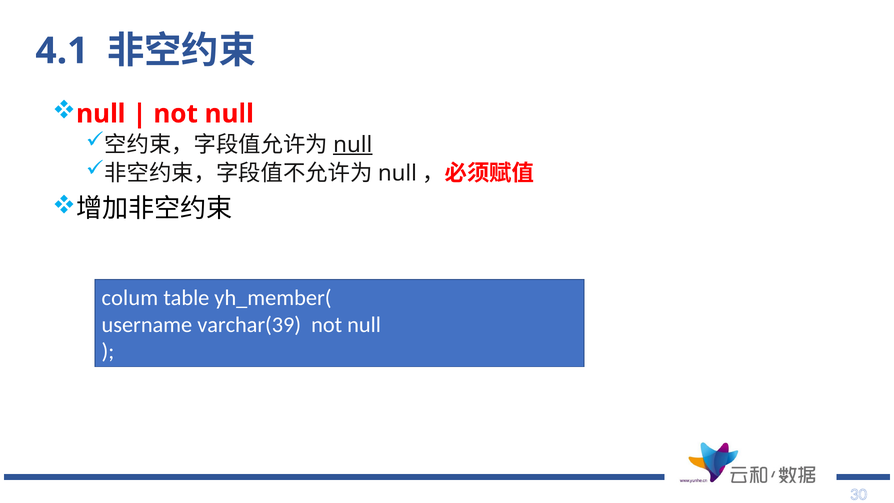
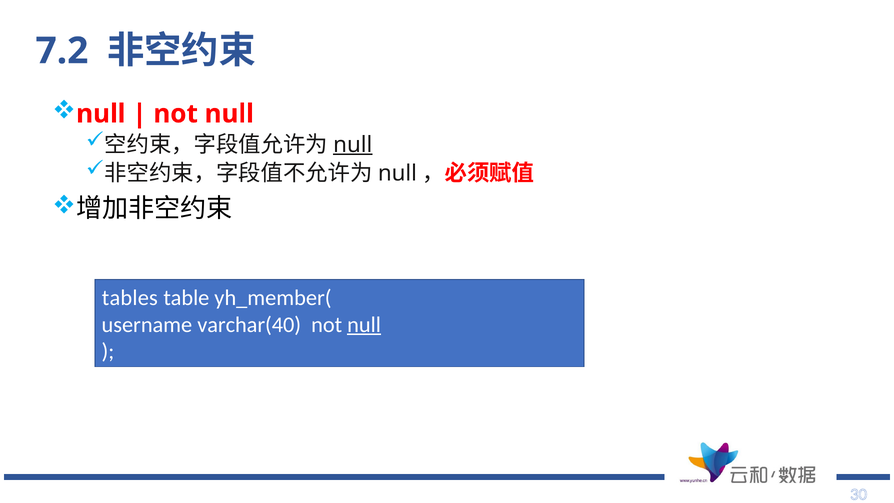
4.1: 4.1 -> 7.2
colum: colum -> tables
varchar(39: varchar(39 -> varchar(40
null at (364, 325) underline: none -> present
